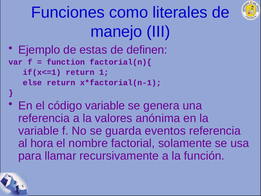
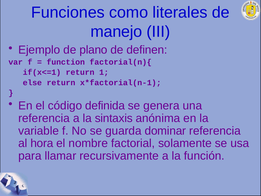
estas: estas -> plano
código variable: variable -> definida
valores: valores -> sintaxis
eventos: eventos -> dominar
